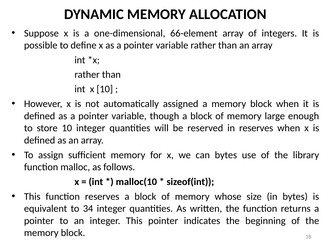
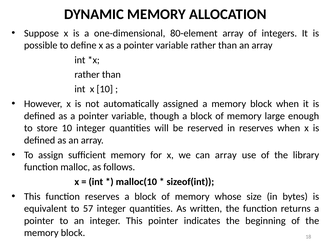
66-element: 66-element -> 80-element
can bytes: bytes -> array
34: 34 -> 57
